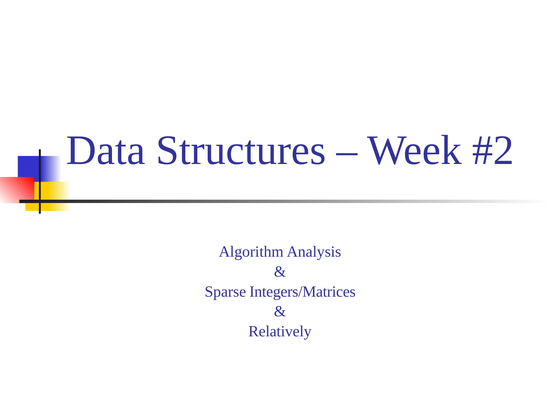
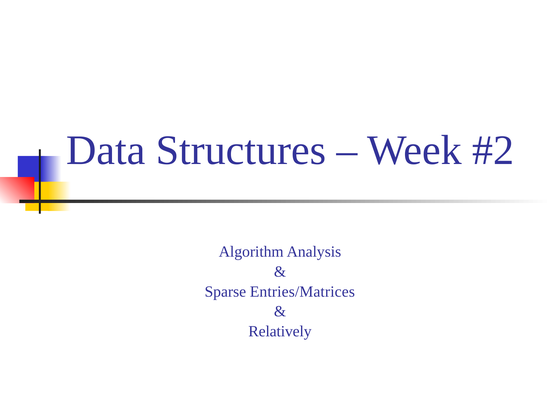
Integers/Matrices: Integers/Matrices -> Entries/Matrices
